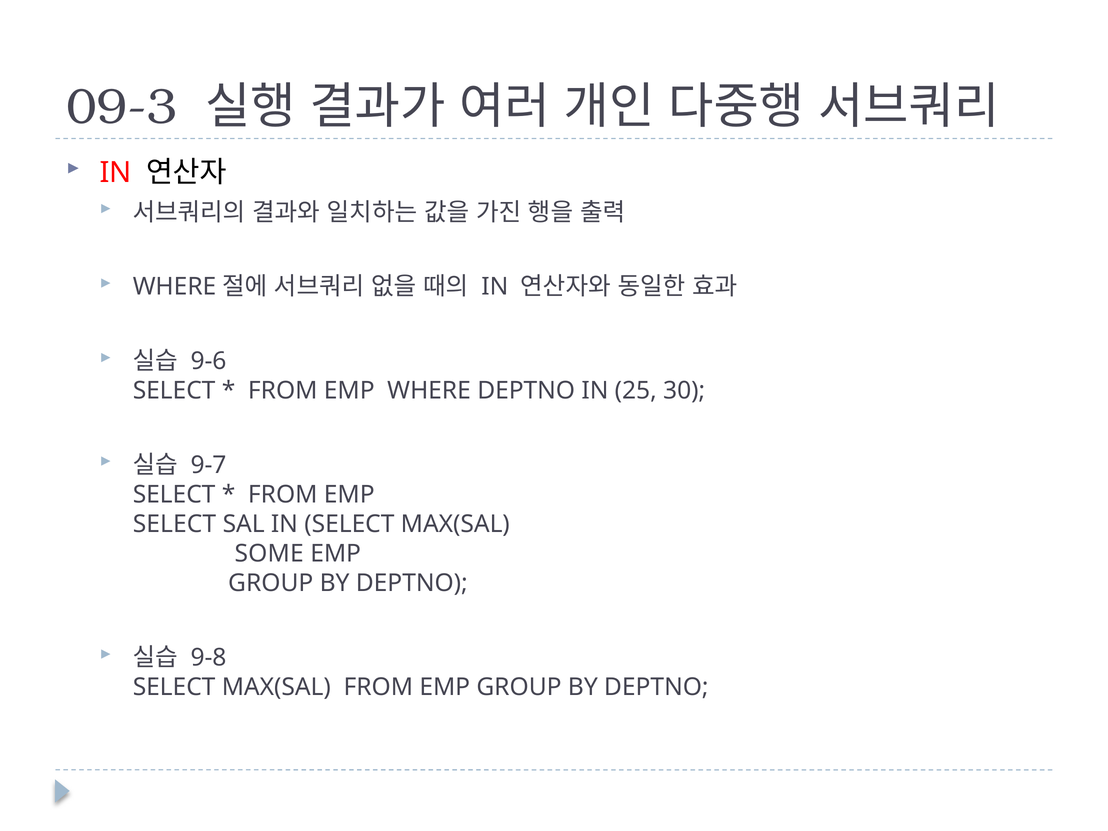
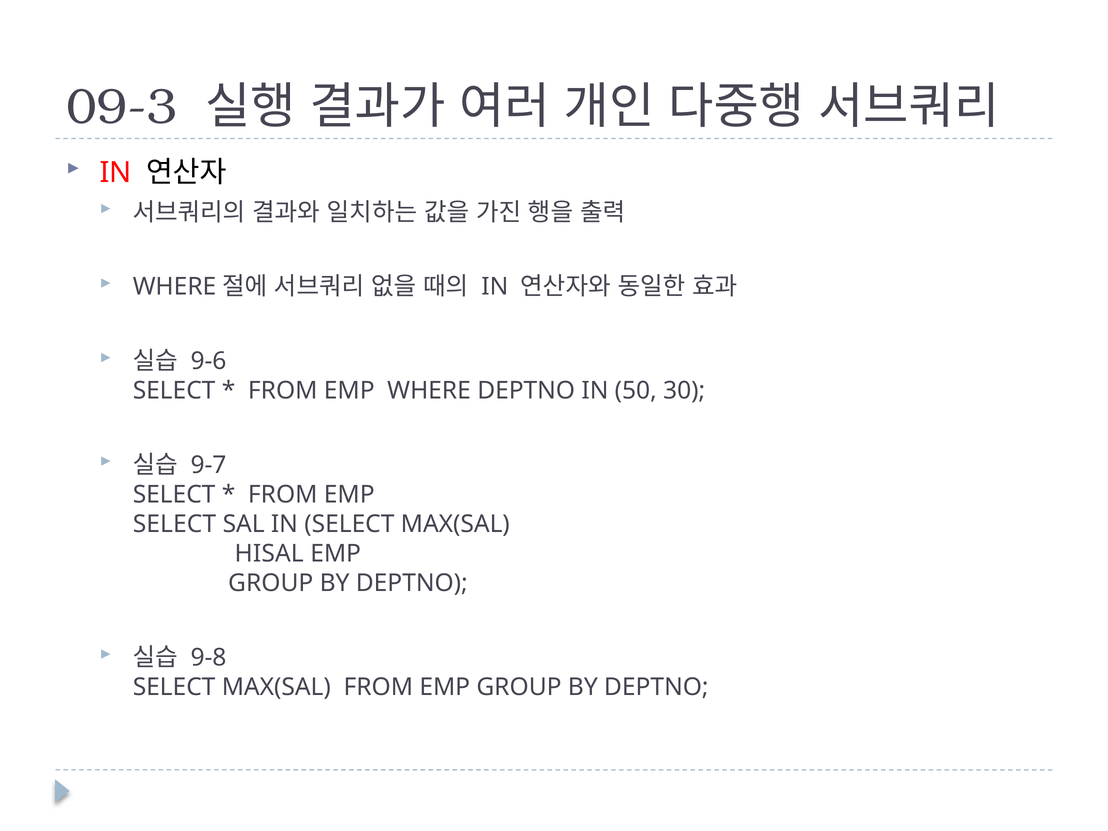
25: 25 -> 50
SOME: SOME -> HISAL
